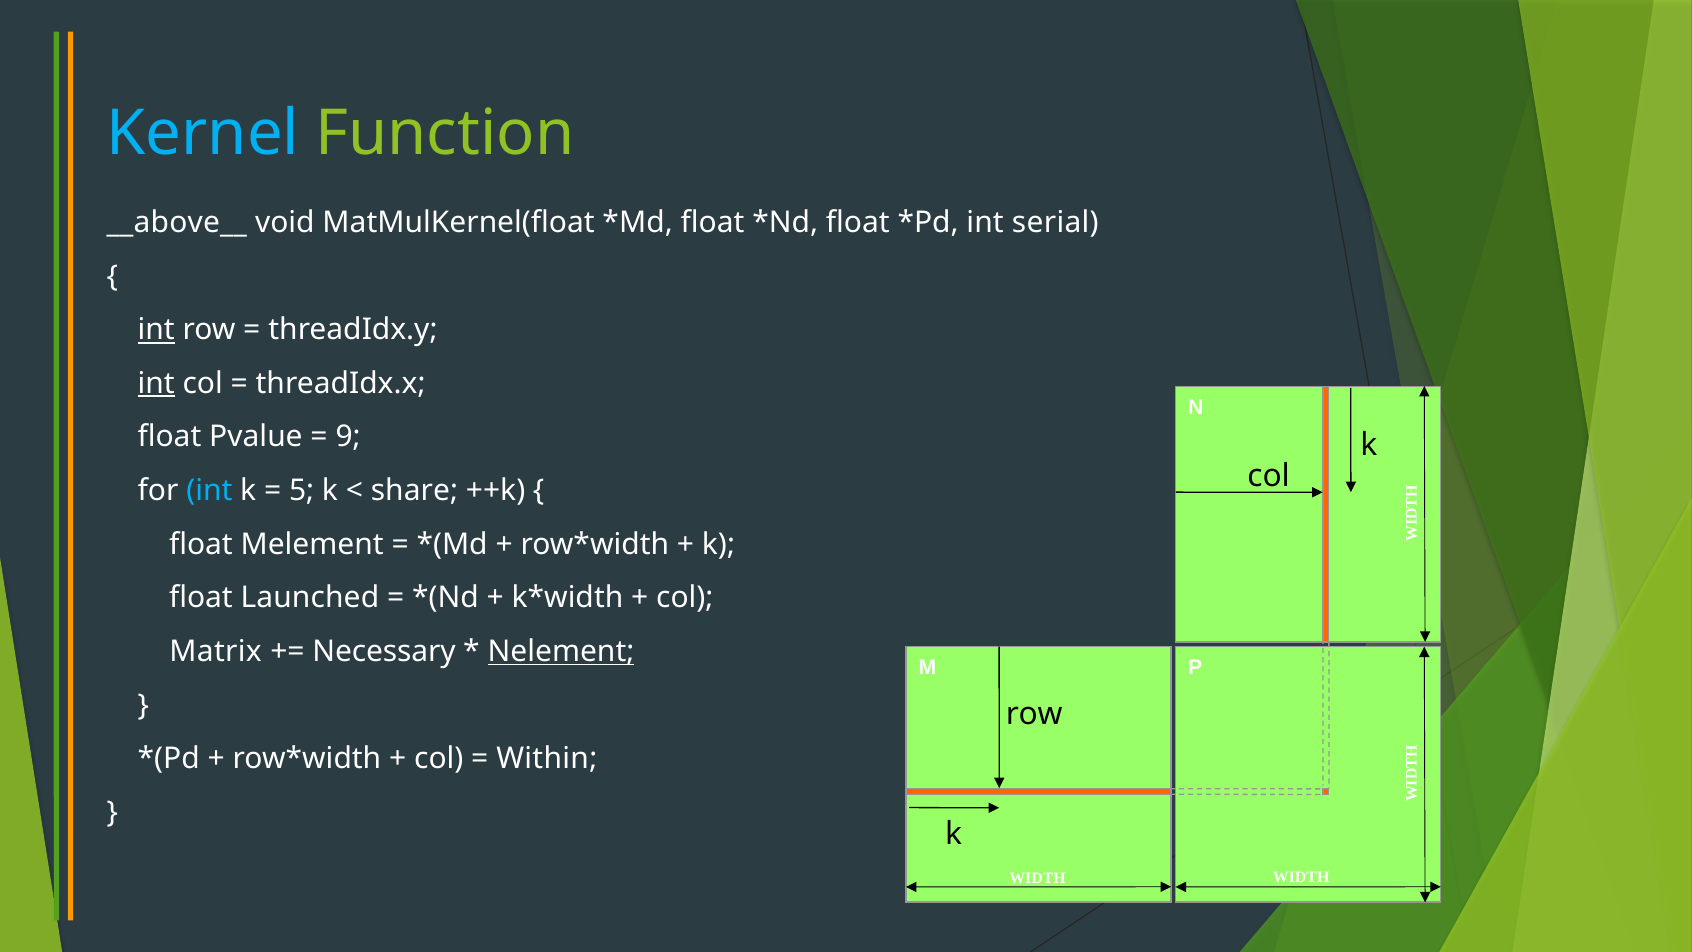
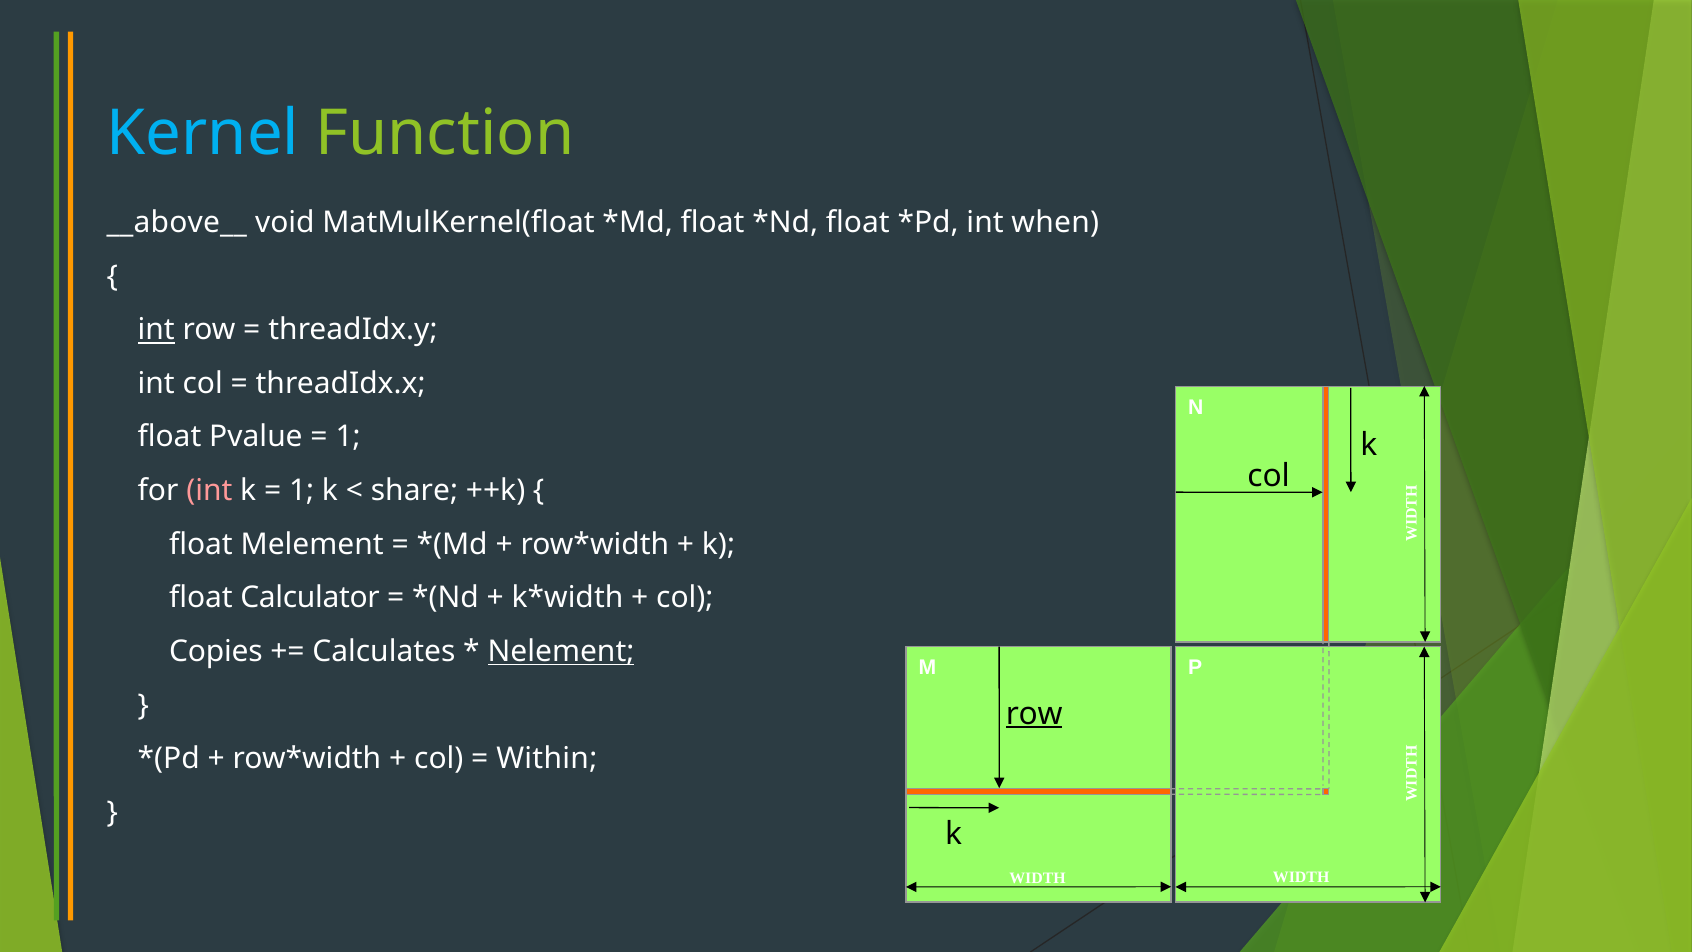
serial: serial -> when
int at (156, 383) underline: present -> none
9 at (348, 437): 9 -> 1
int at (209, 491) colour: light blue -> pink
5 at (302, 491): 5 -> 1
Launched: Launched -> Calculator
Matrix: Matrix -> Copies
Necessary: Necessary -> Calculates
row at (1034, 713) underline: none -> present
